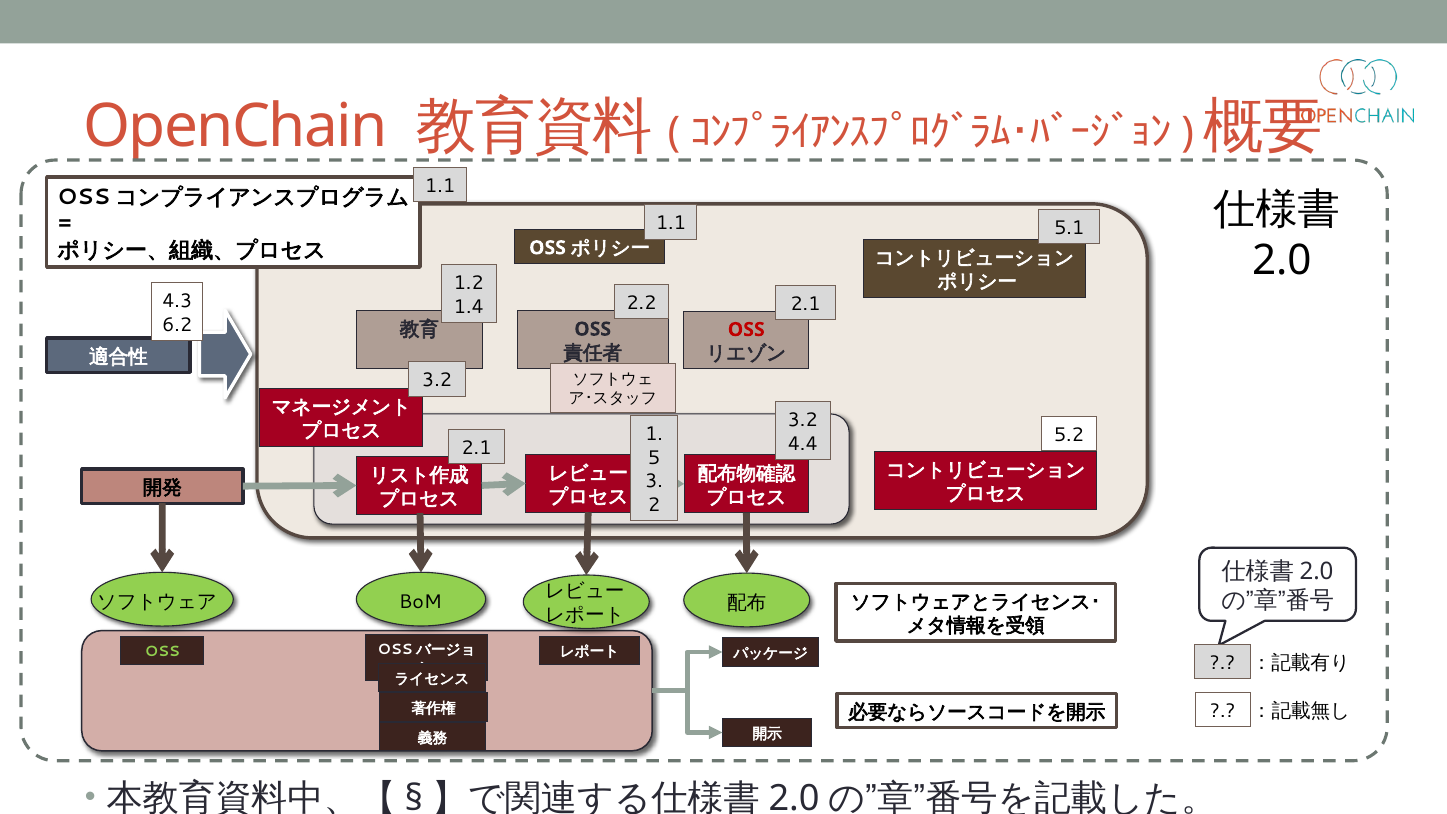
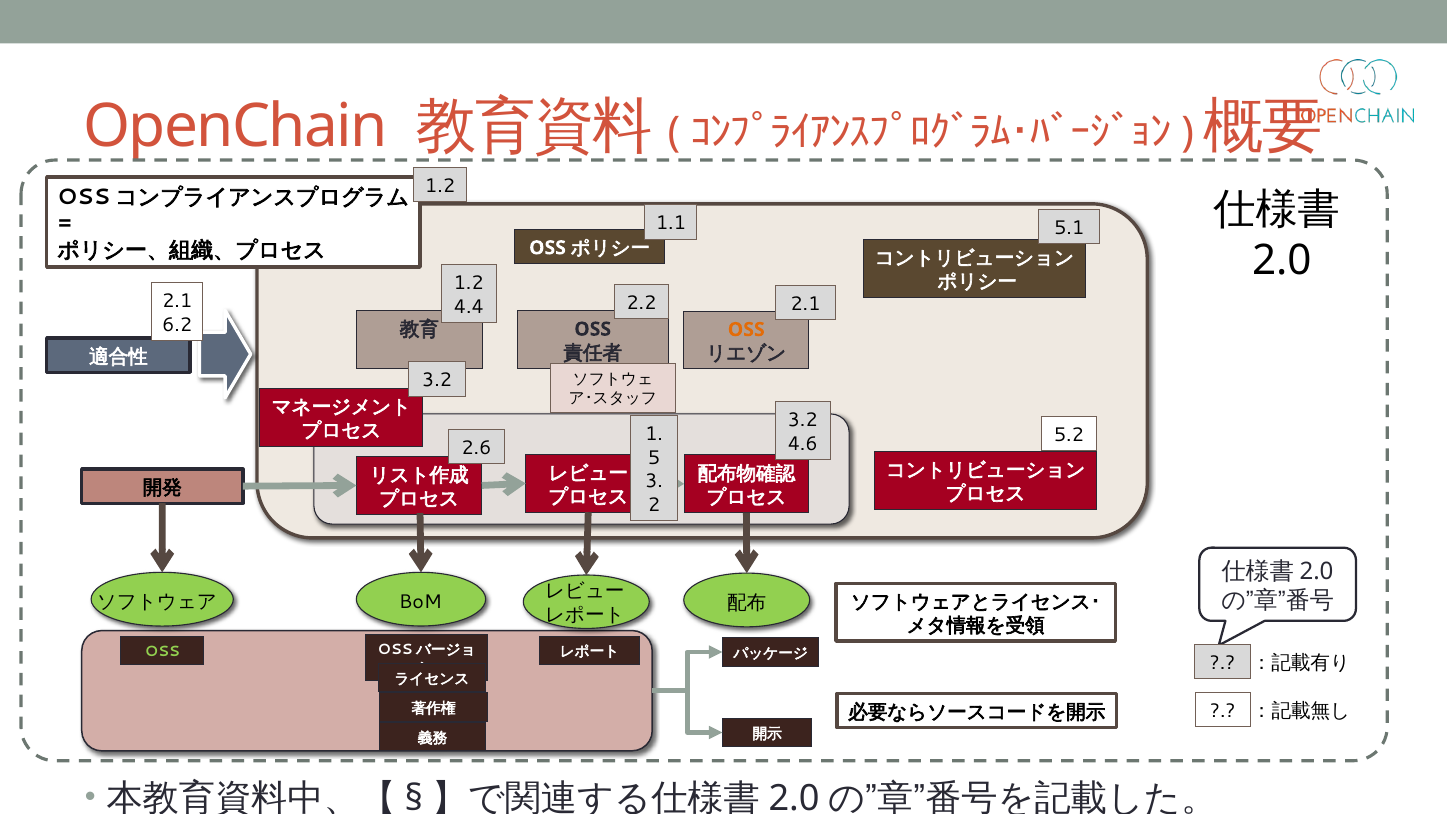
1.1 at (440, 186): 1.1 -> 1.2
4.3 at (177, 301): 4.3 -> 2.1
1.4: 1.4 -> 4.4
OSS at (746, 330) colour: red -> orange
4.4: 4.4 -> 4.6
2.1 at (476, 448): 2.1 -> 2.6
